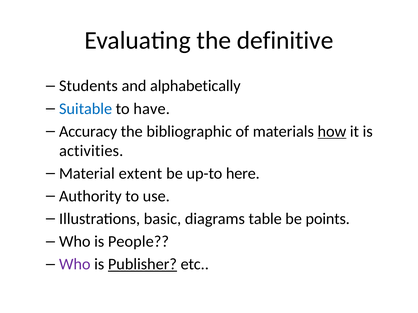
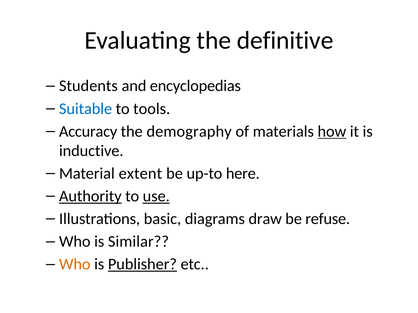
alphabetically: alphabetically -> encyclopedias
have: have -> tools
bibliographic: bibliographic -> demography
activities: activities -> inductive
Authority underline: none -> present
use underline: none -> present
table: table -> draw
points: points -> refuse
People: People -> Similar
Who at (75, 265) colour: purple -> orange
